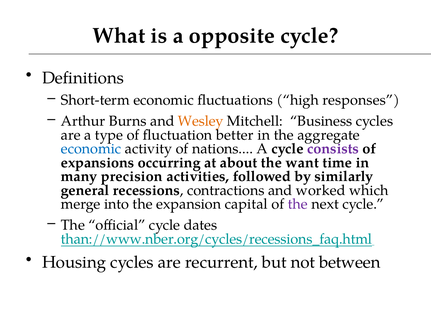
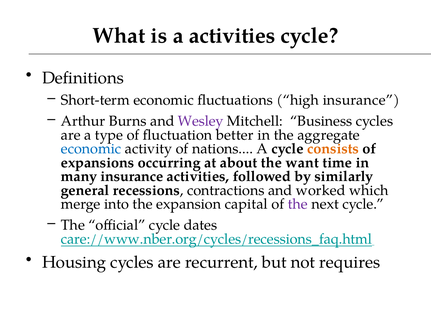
a opposite: opposite -> activities
high responses: responses -> insurance
Wesley colour: orange -> purple
consists colour: purple -> orange
many precision: precision -> insurance
than://www.nber.org/cycles/recessions_faq.html: than://www.nber.org/cycles/recessions_faq.html -> care://www.nber.org/cycles/recessions_faq.html
between: between -> requires
